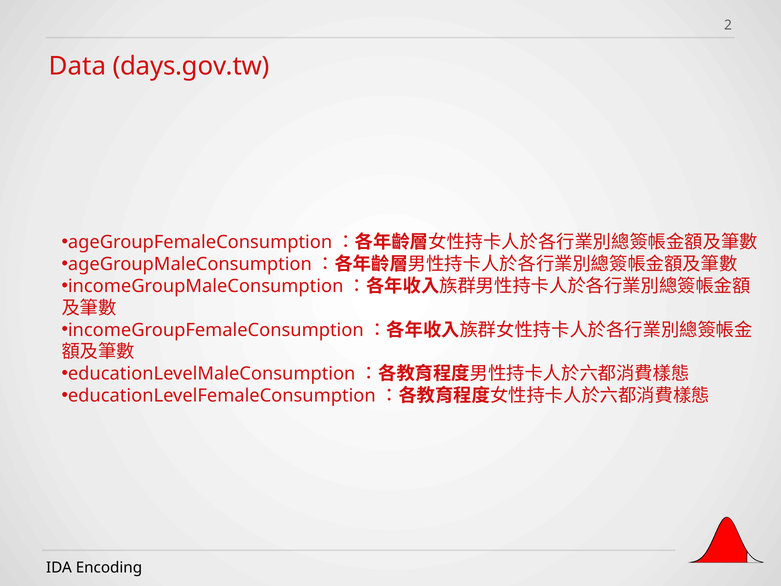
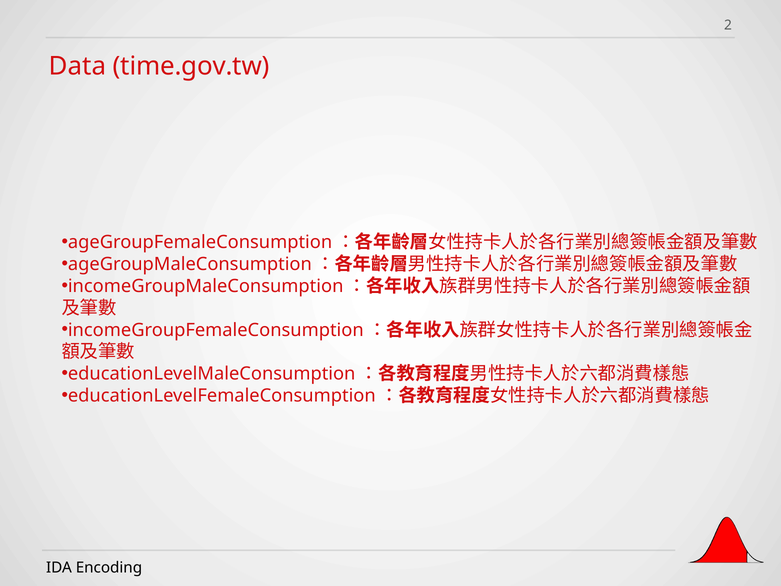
days.gov.tw: days.gov.tw -> time.gov.tw
